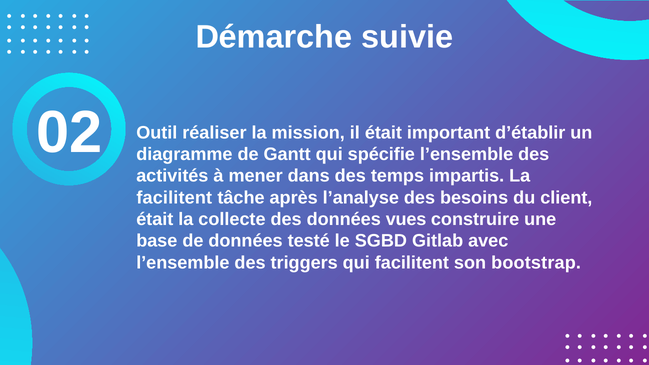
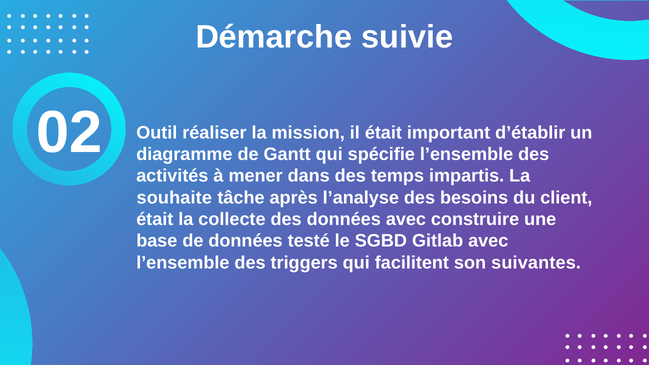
facilitent at (174, 198): facilitent -> souhaite
données vues: vues -> avec
bootstrap: bootstrap -> suivantes
